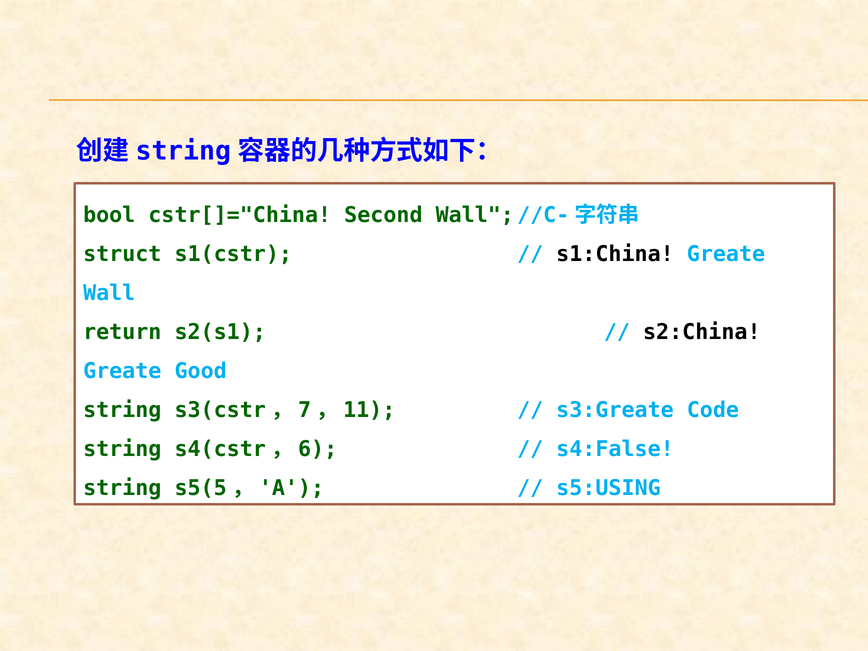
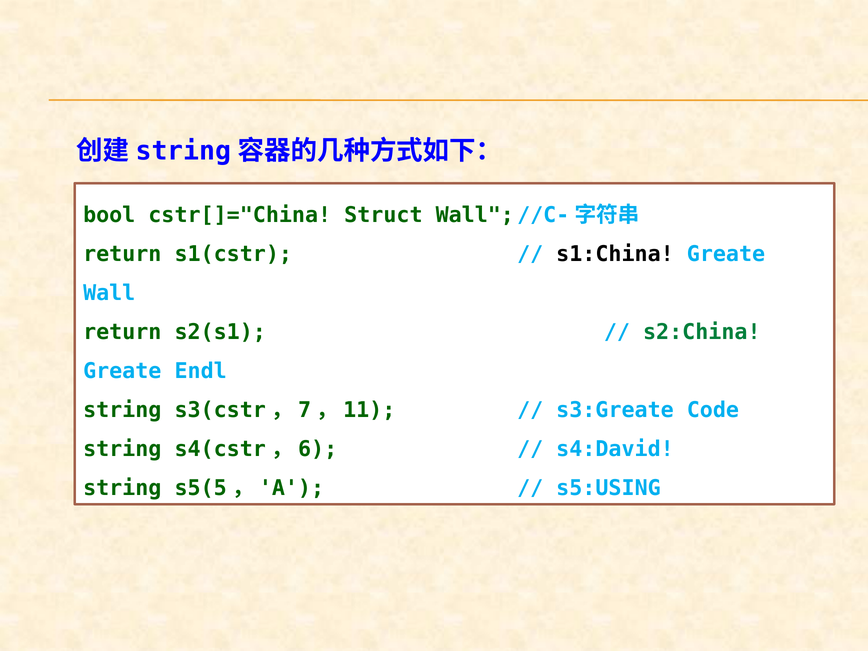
Second: Second -> Struct
struct at (122, 254): struct -> return
s2:China colour: black -> green
Good: Good -> Endl
s4:False: s4:False -> s4:David
